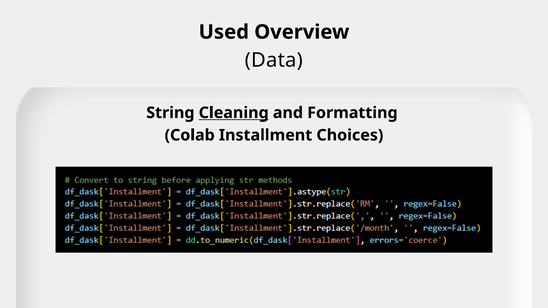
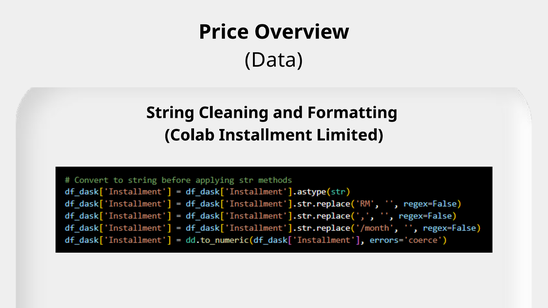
Used: Used -> Price
Cleaning underline: present -> none
Choices: Choices -> Limited
